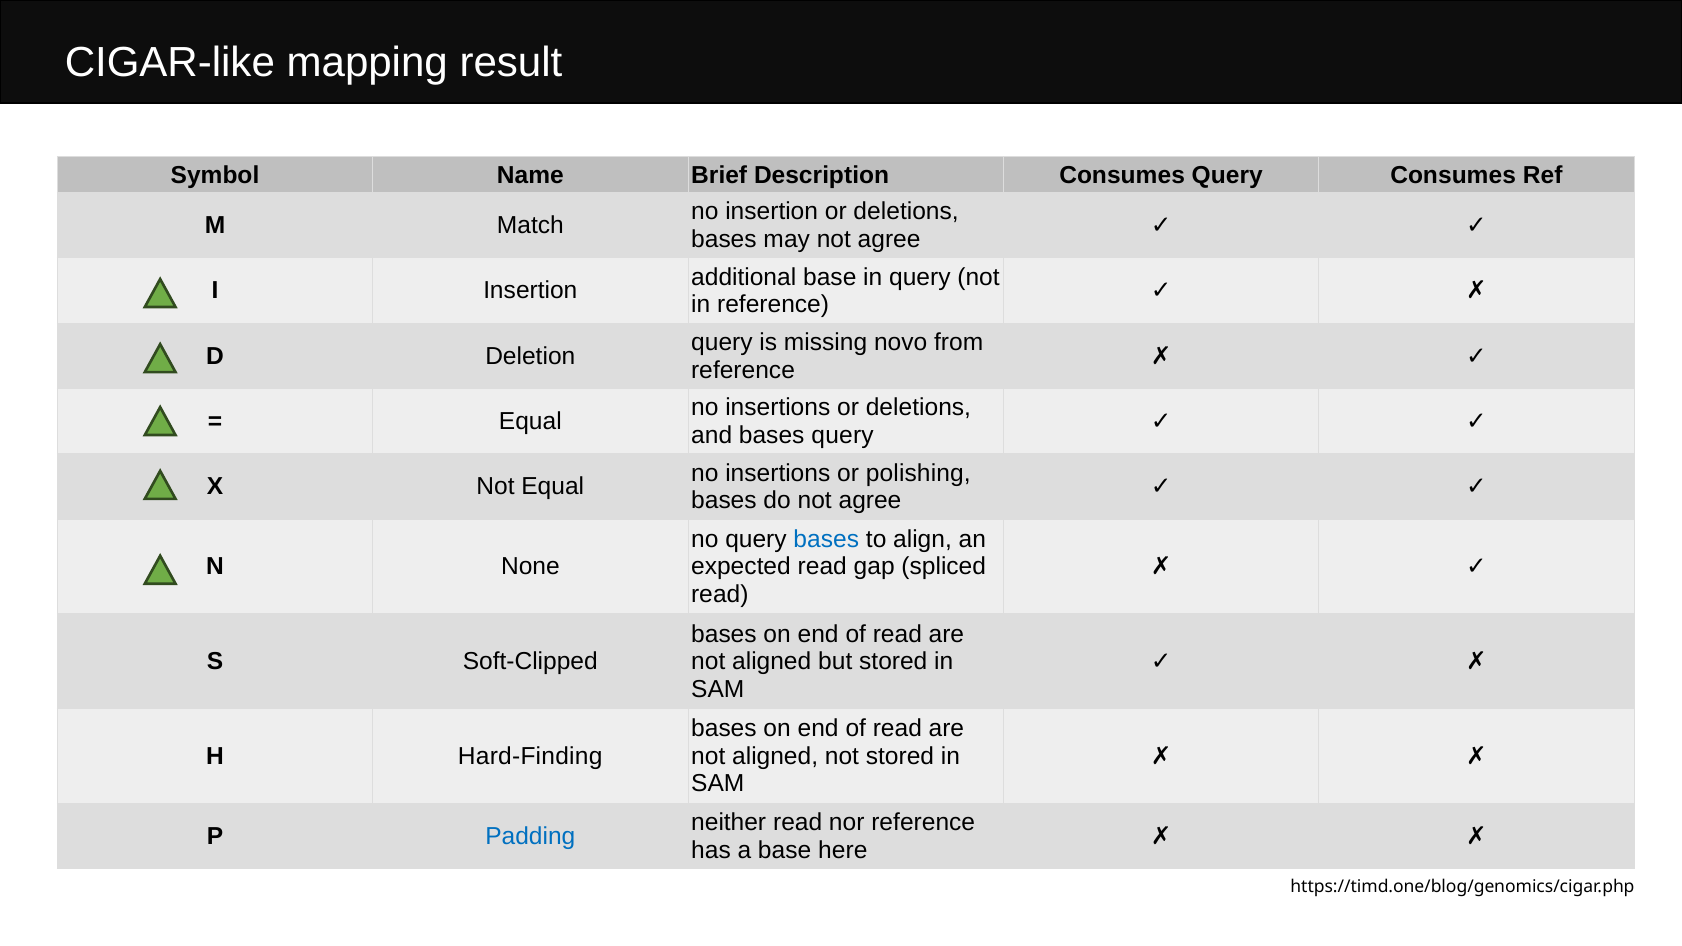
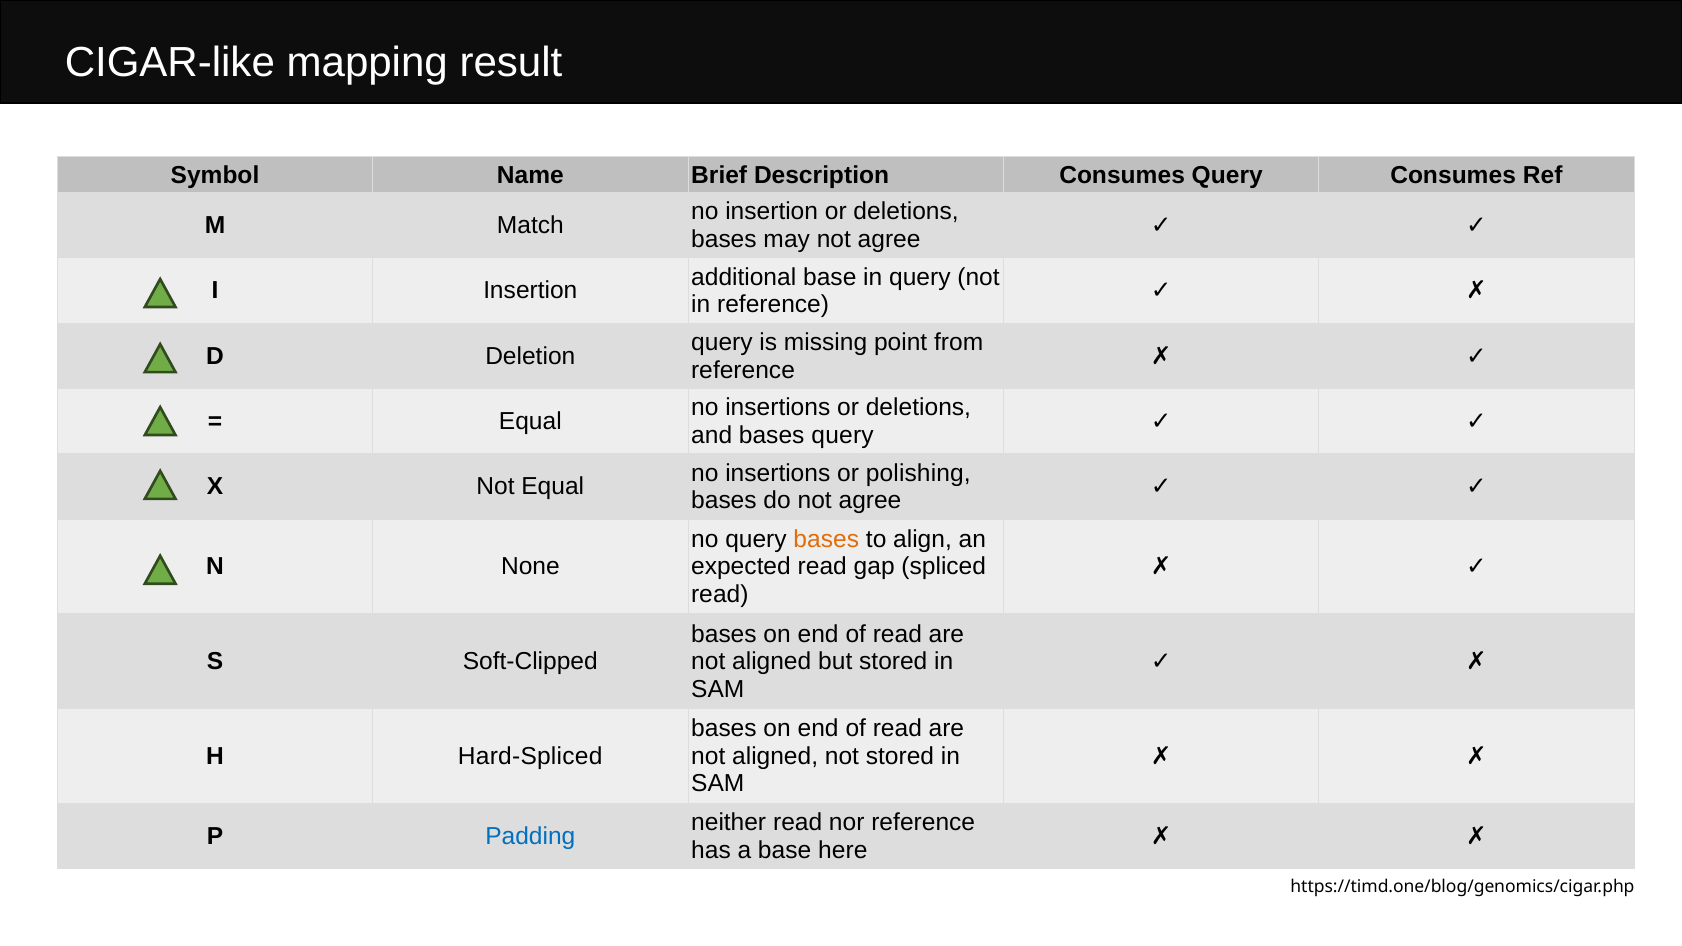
novo: novo -> point
bases at (826, 539) colour: blue -> orange
Hard-Finding: Hard-Finding -> Hard-Spliced
